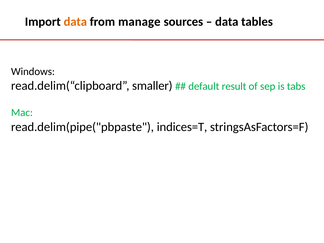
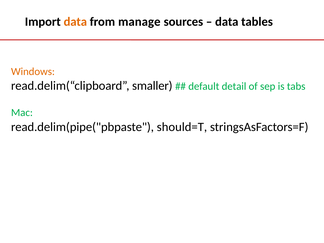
Windows colour: black -> orange
result: result -> detail
indices=T: indices=T -> should=T
